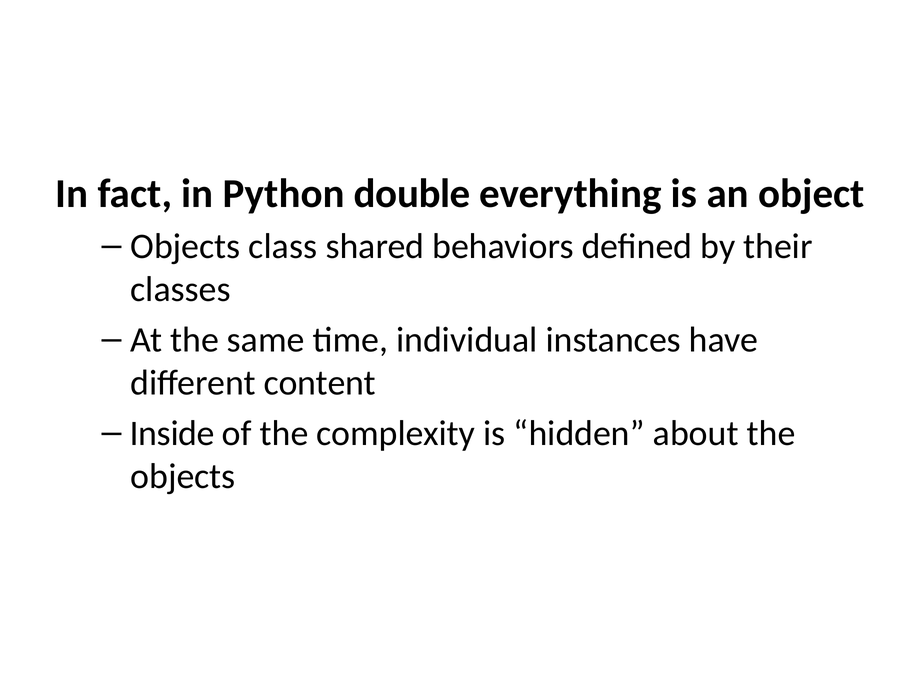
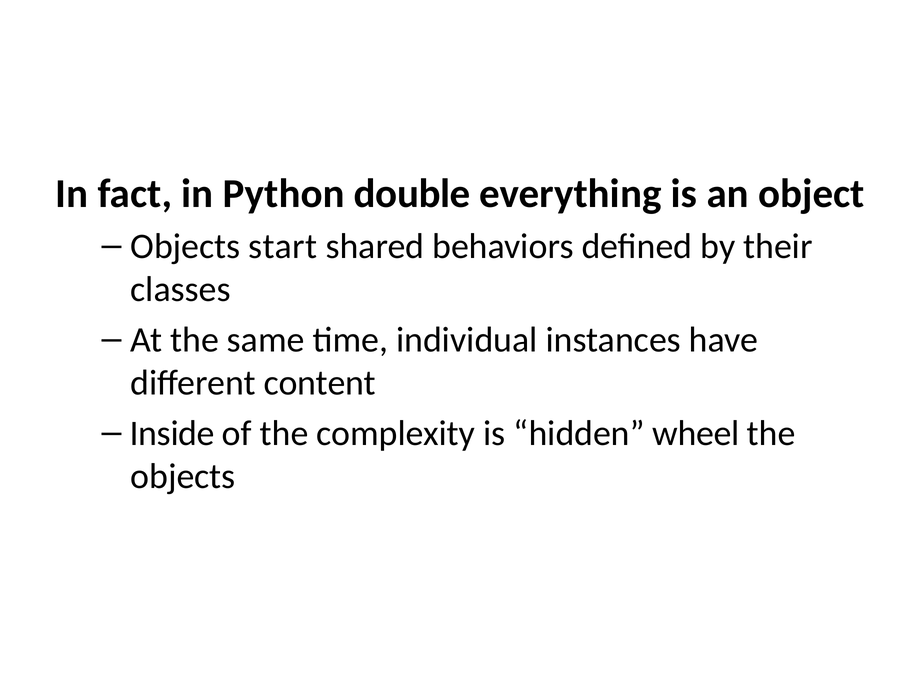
class: class -> start
about: about -> wheel
